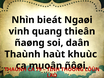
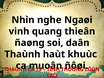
bieát: bieát -> nghe
